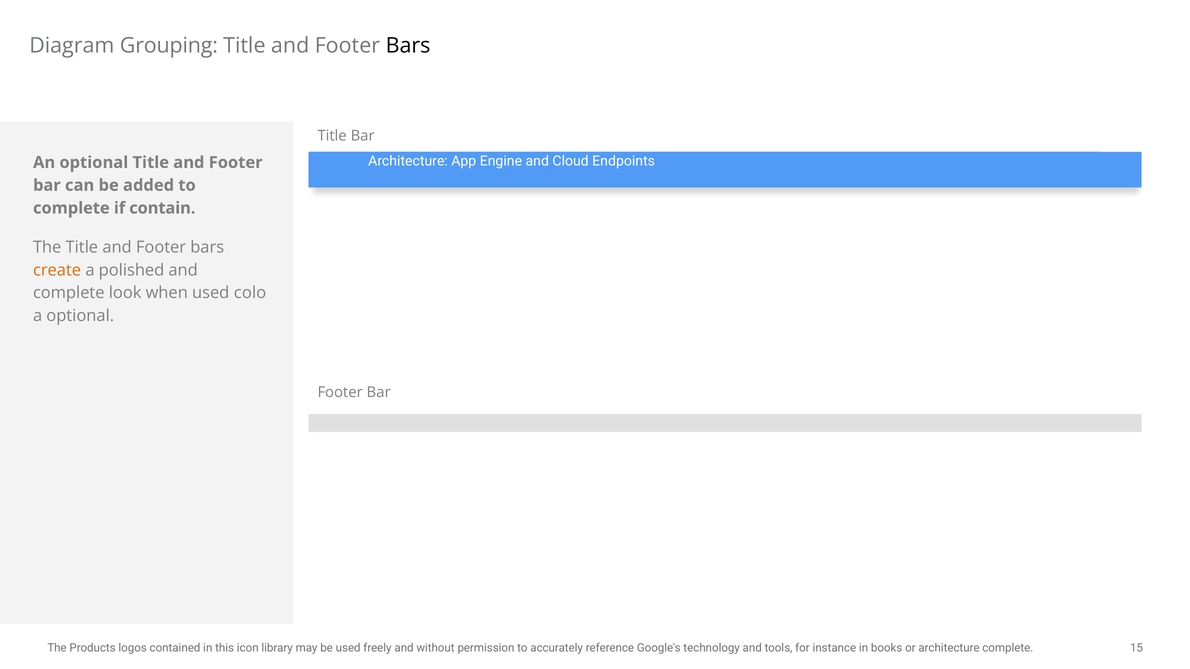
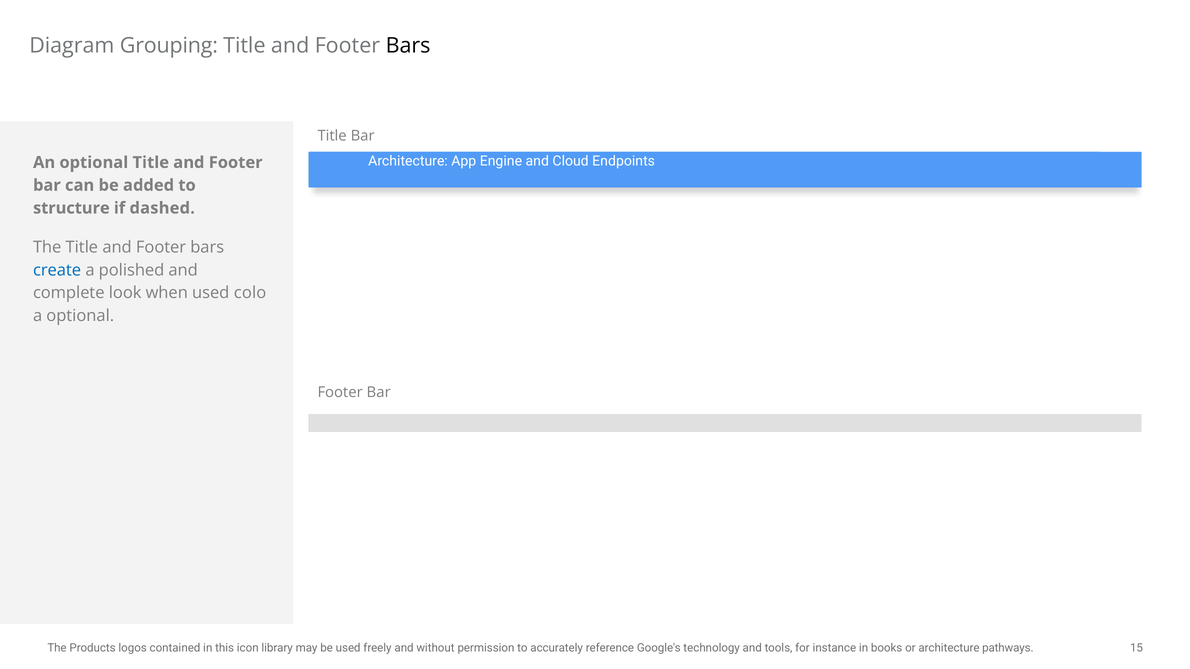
complete at (71, 208): complete -> structure
contain: contain -> dashed
create colour: orange -> blue
architecture complete: complete -> pathways
